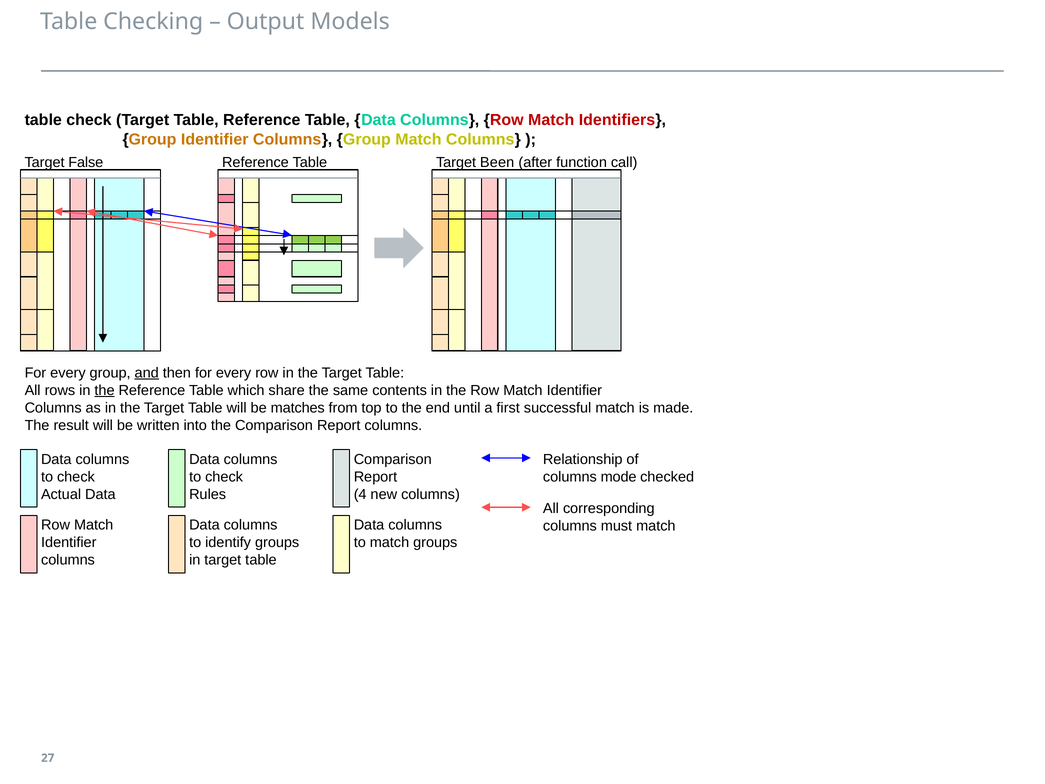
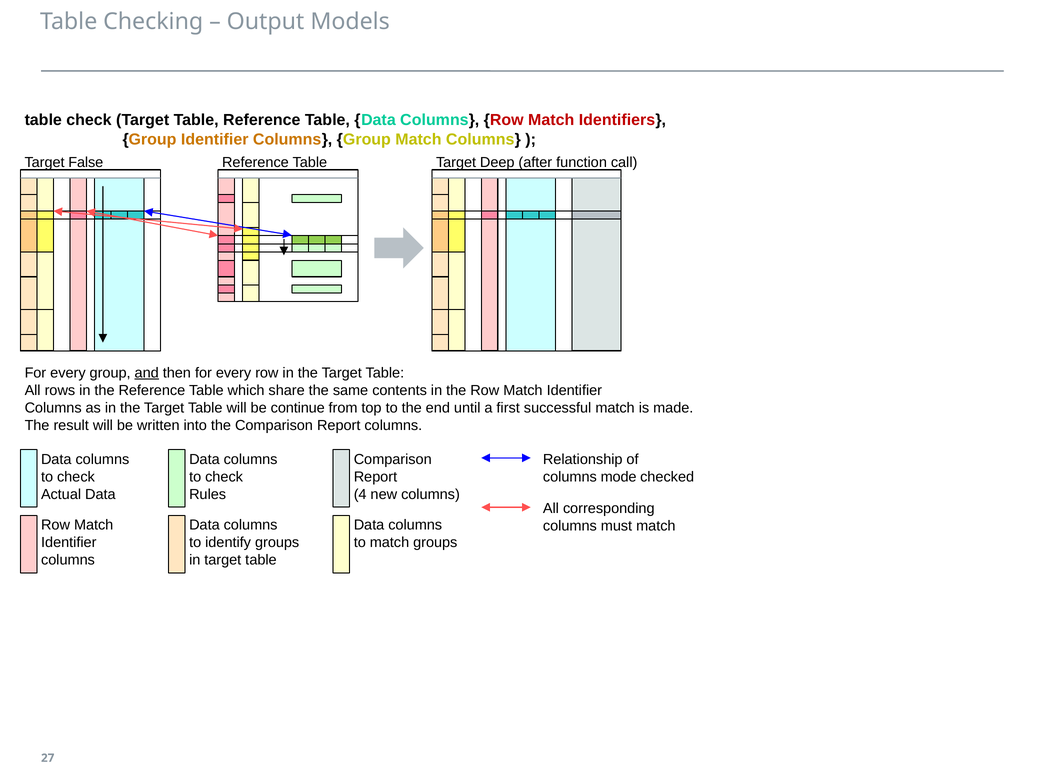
Been: Been -> Deep
the at (105, 390) underline: present -> none
matches: matches -> continue
